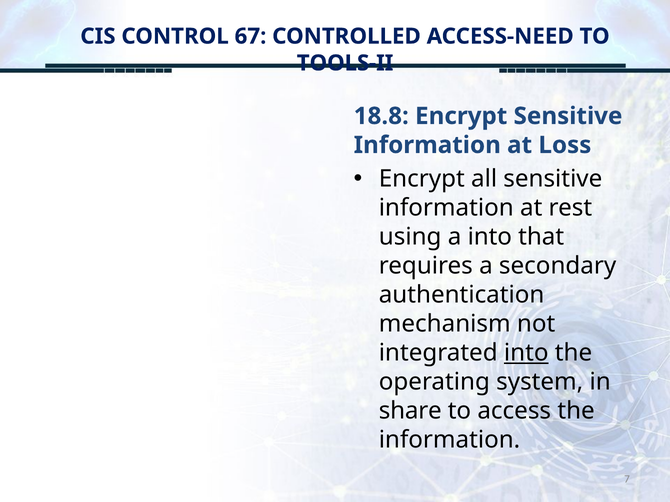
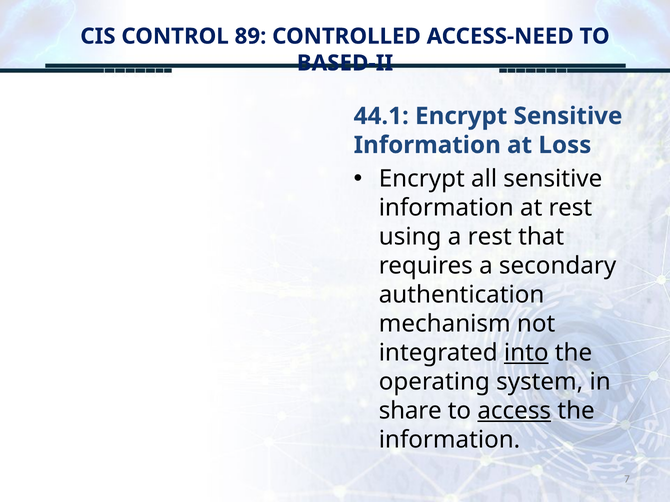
67: 67 -> 89
TOOLS-II: TOOLS-II -> BASED-II
18.8: 18.8 -> 44.1
a into: into -> rest
access underline: none -> present
